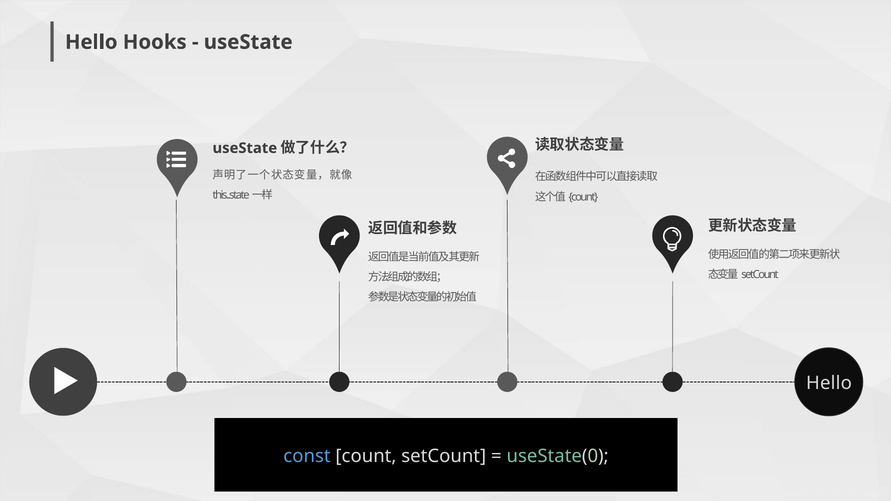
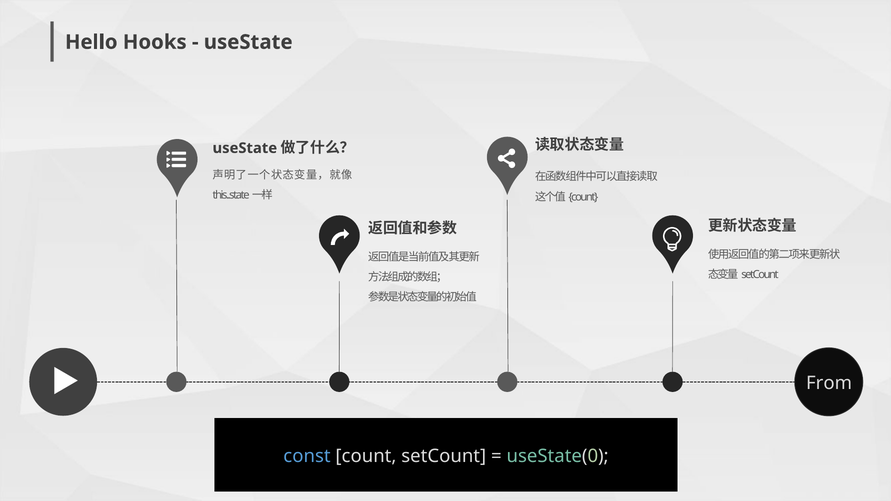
Hello at (829, 383): Hello -> From
